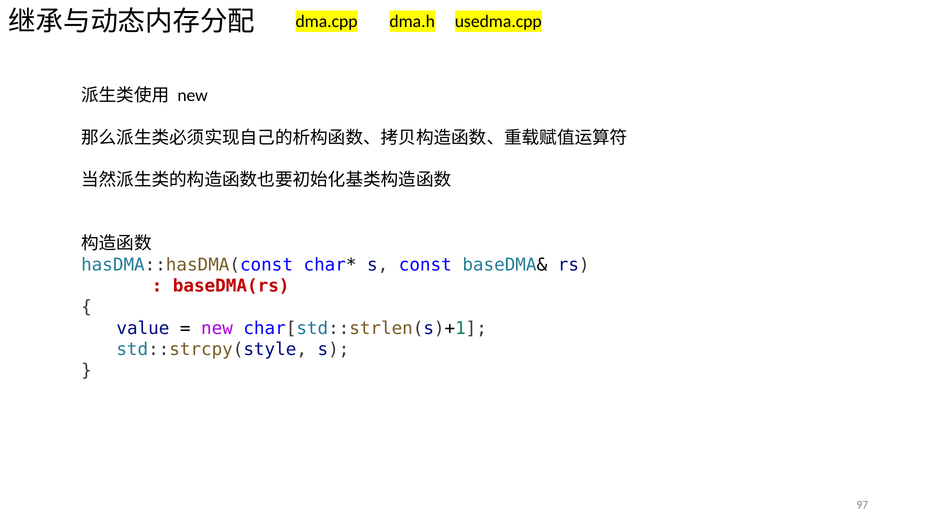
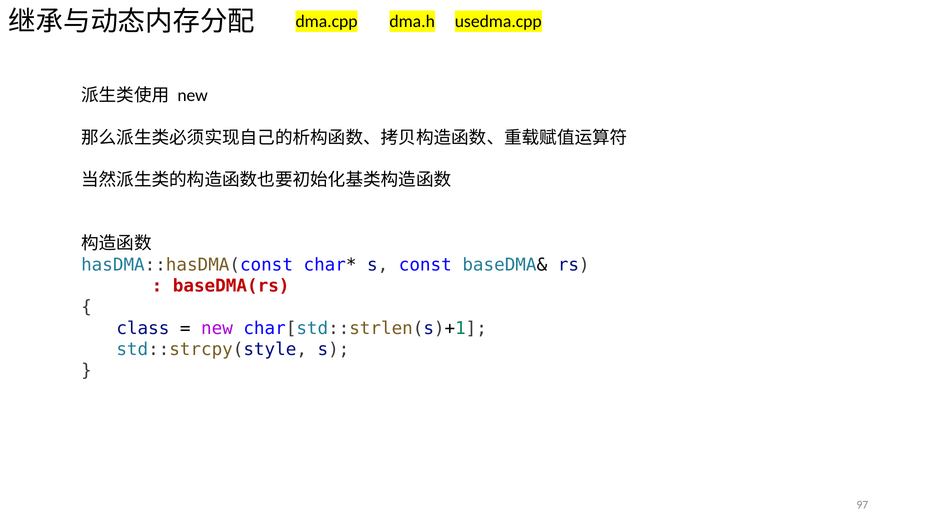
value: value -> class
